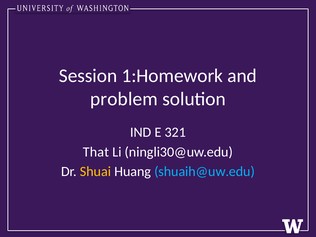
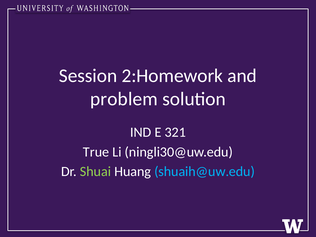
1:Homework: 1:Homework -> 2:Homework
That: That -> True
Shuai colour: yellow -> light green
